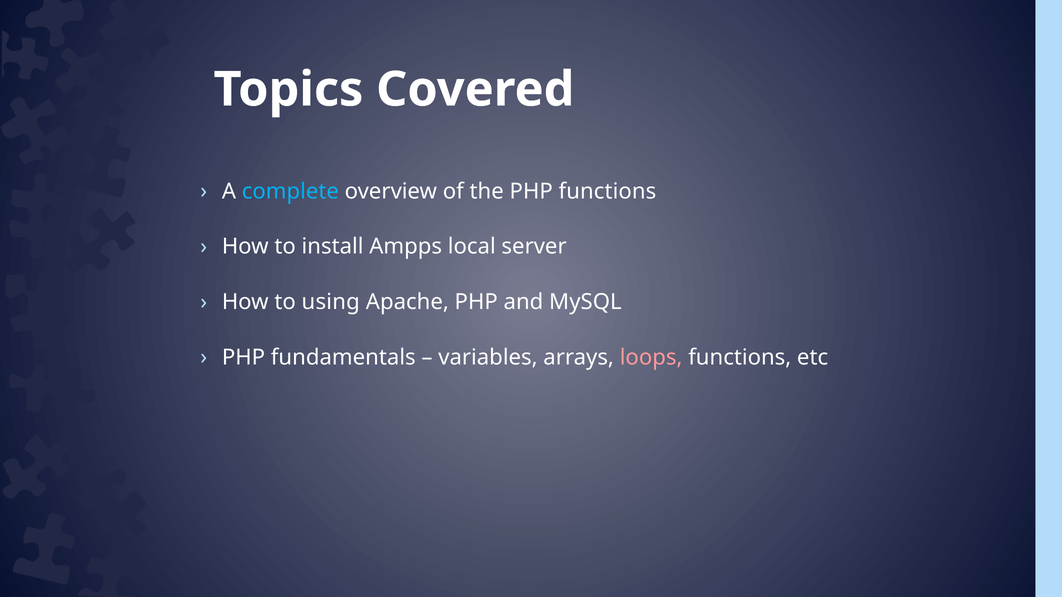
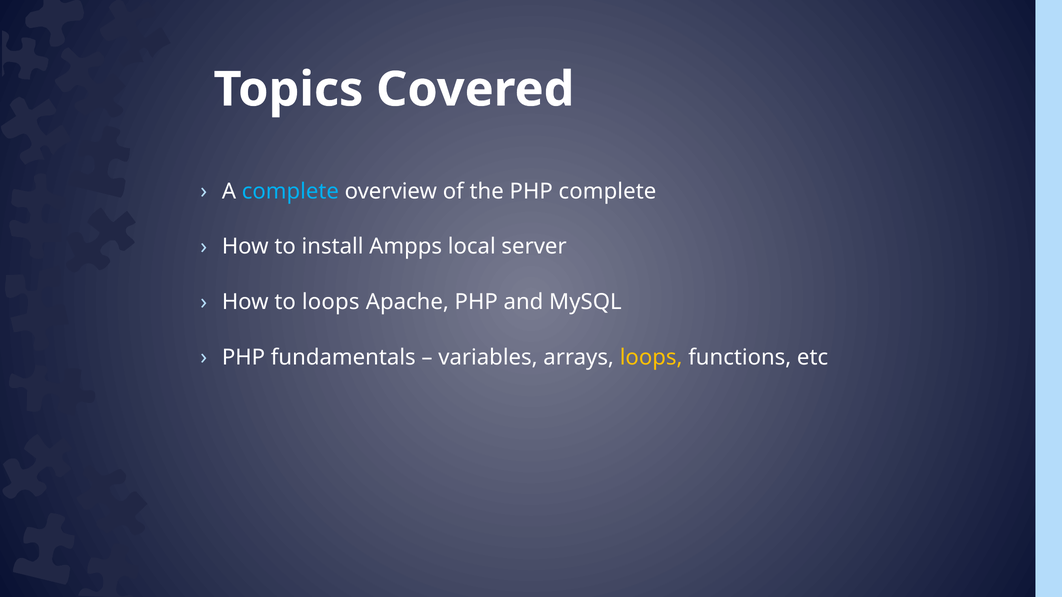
PHP functions: functions -> complete
to using: using -> loops
loops at (651, 358) colour: pink -> yellow
